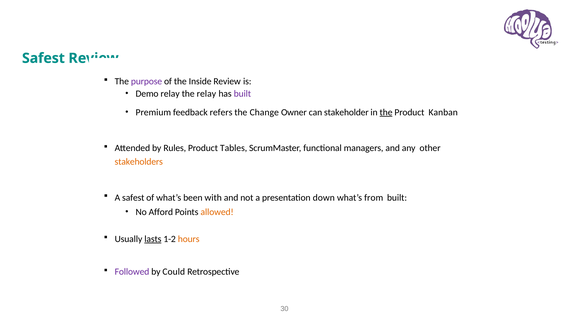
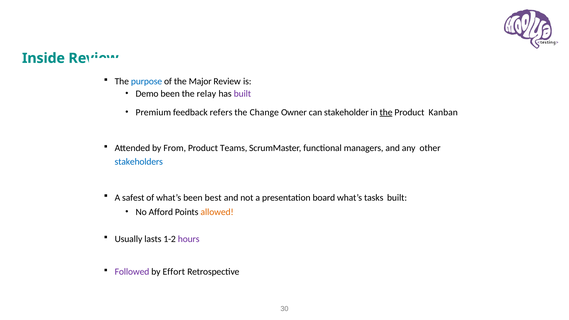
Safest at (43, 58): Safest -> Inside
purpose colour: purple -> blue
Inside: Inside -> Major
Demo relay: relay -> been
Rules: Rules -> From
Tables: Tables -> Teams
stakeholders colour: orange -> blue
with: with -> best
down: down -> board
from: from -> tasks
lasts underline: present -> none
hours colour: orange -> purple
Could: Could -> Effort
